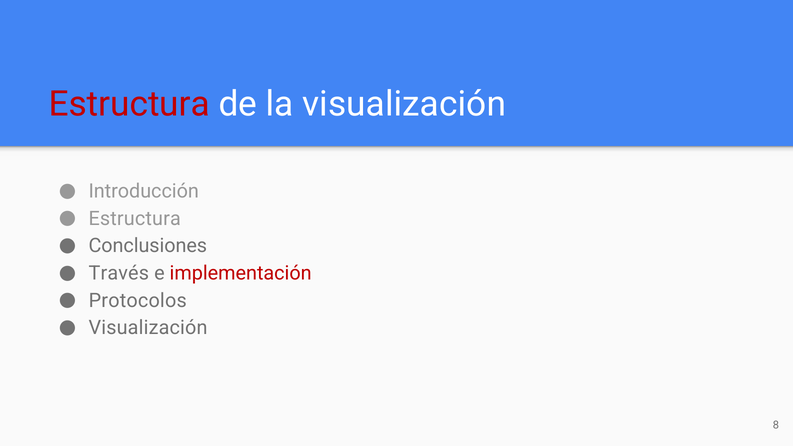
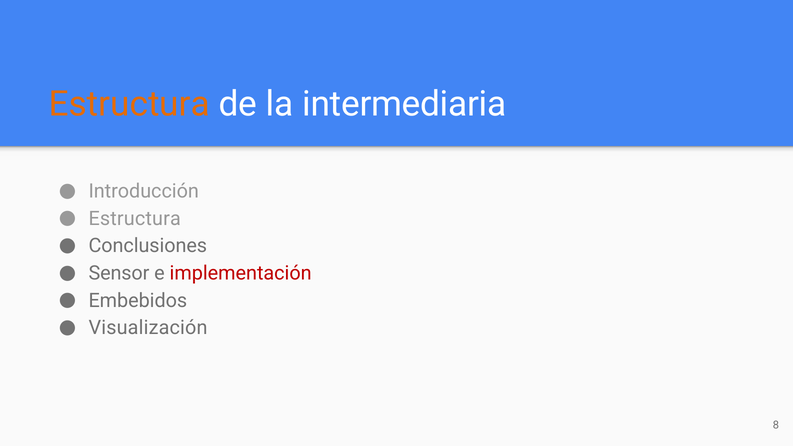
Estructura at (129, 104) colour: red -> orange
la visualización: visualización -> intermediaria
Través: Través -> Sensor
Protocolos: Protocolos -> Embebidos
